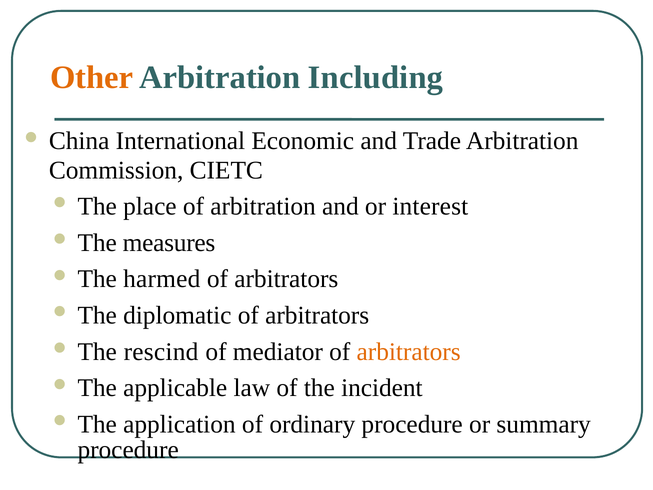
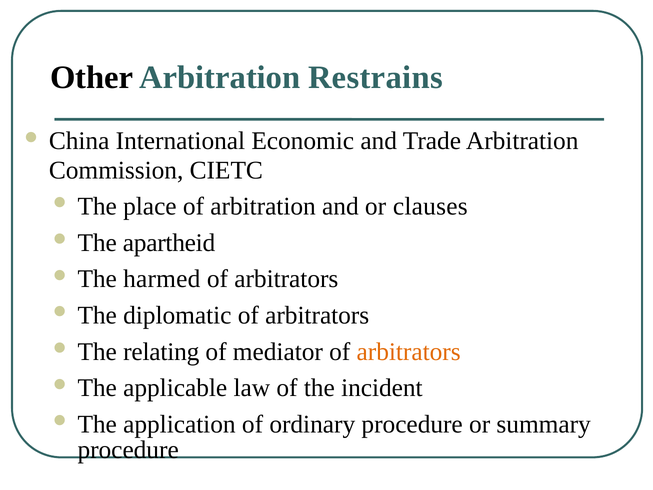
Other colour: orange -> black
Including: Including -> Restrains
interest: interest -> clauses
measures: measures -> apartheid
rescind: rescind -> relating
